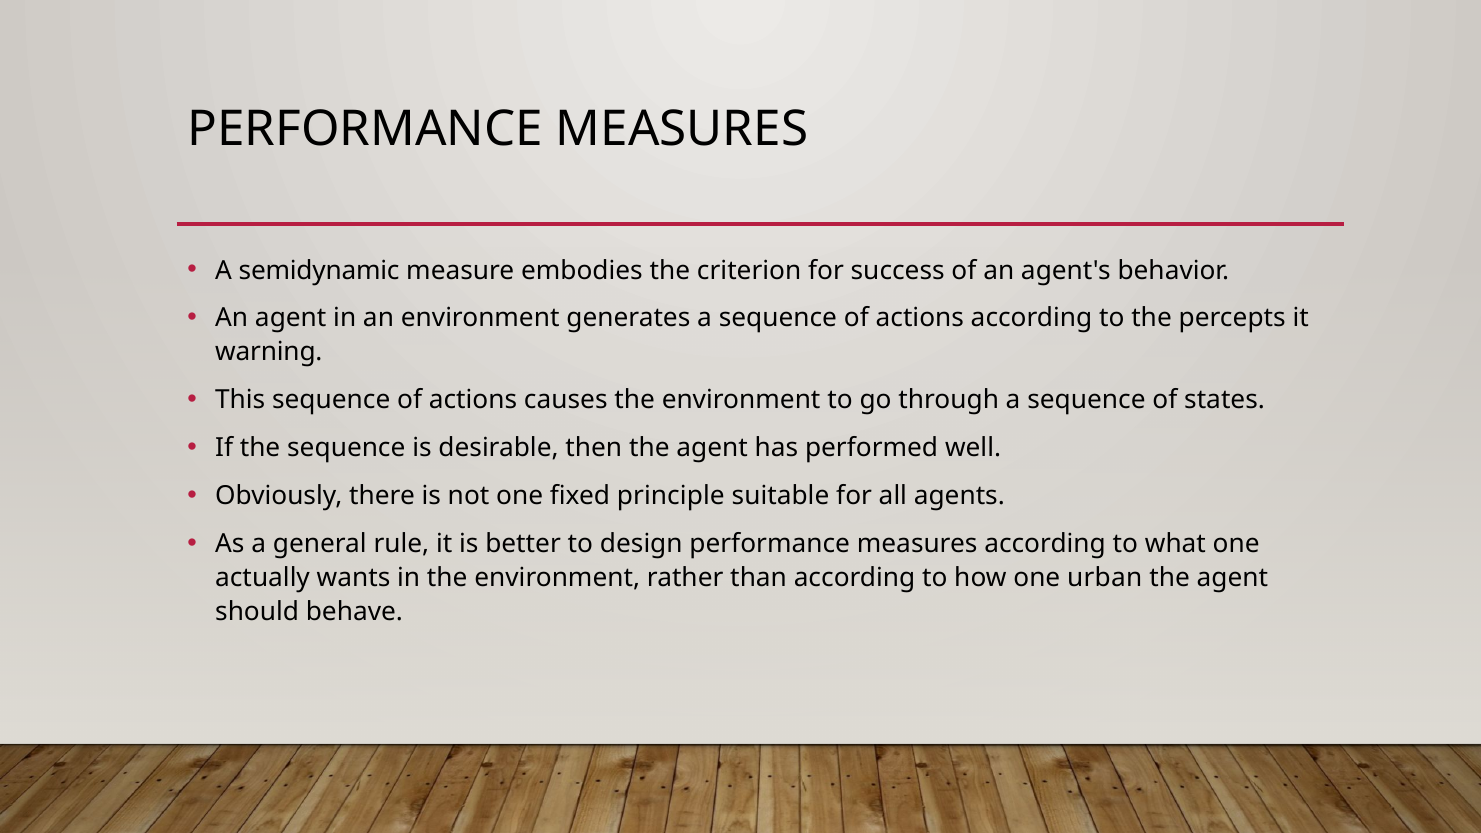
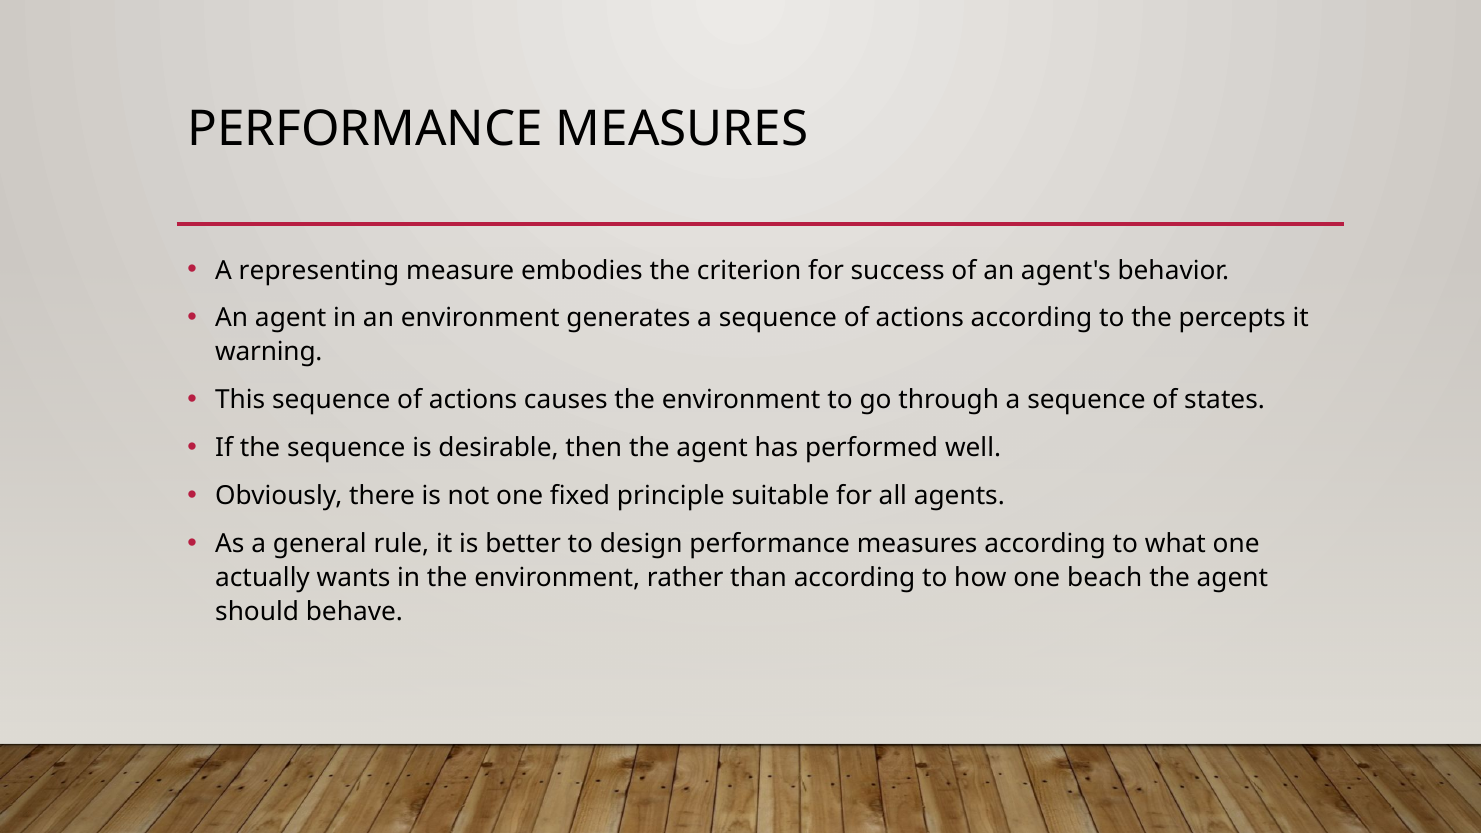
semidynamic: semidynamic -> representing
urban: urban -> beach
